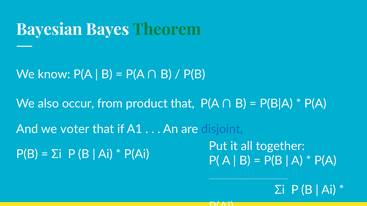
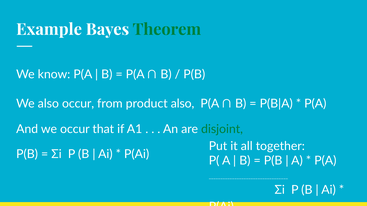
Bayesian: Bayesian -> Example
product that: that -> also
we voter: voter -> occur
disjoint colour: blue -> green
